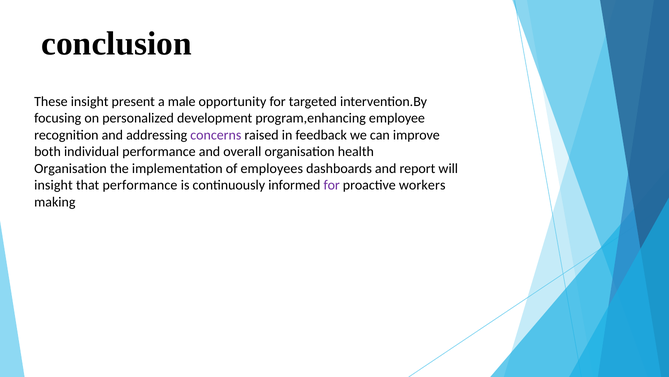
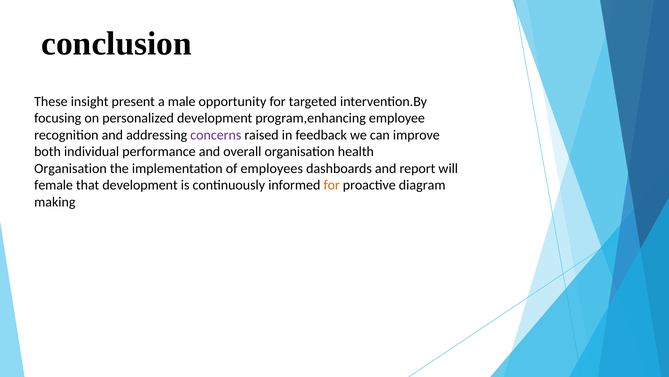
insight at (53, 185): insight -> female
that performance: performance -> development
for at (332, 185) colour: purple -> orange
workers: workers -> diagram
